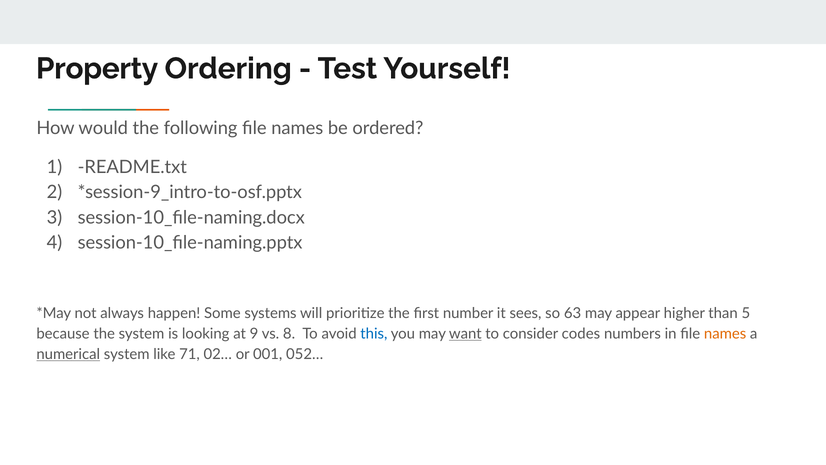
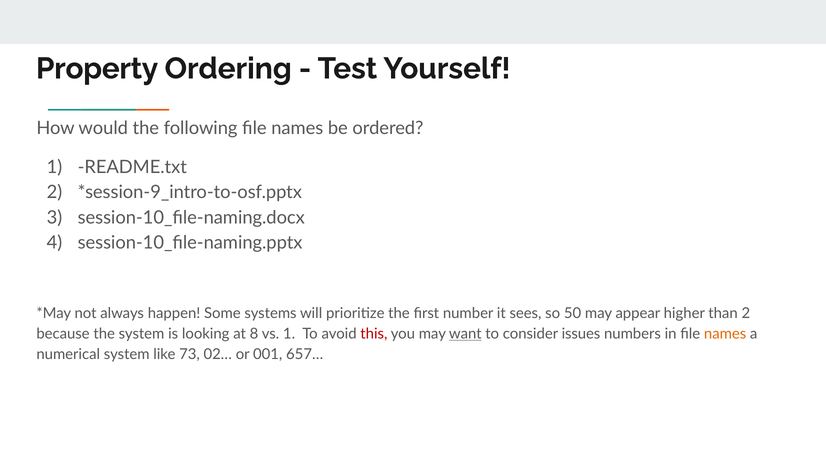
63: 63 -> 50
than 5: 5 -> 2
9: 9 -> 8
vs 8: 8 -> 1
this colour: blue -> red
codes: codes -> issues
numerical underline: present -> none
71: 71 -> 73
052…: 052… -> 657…
